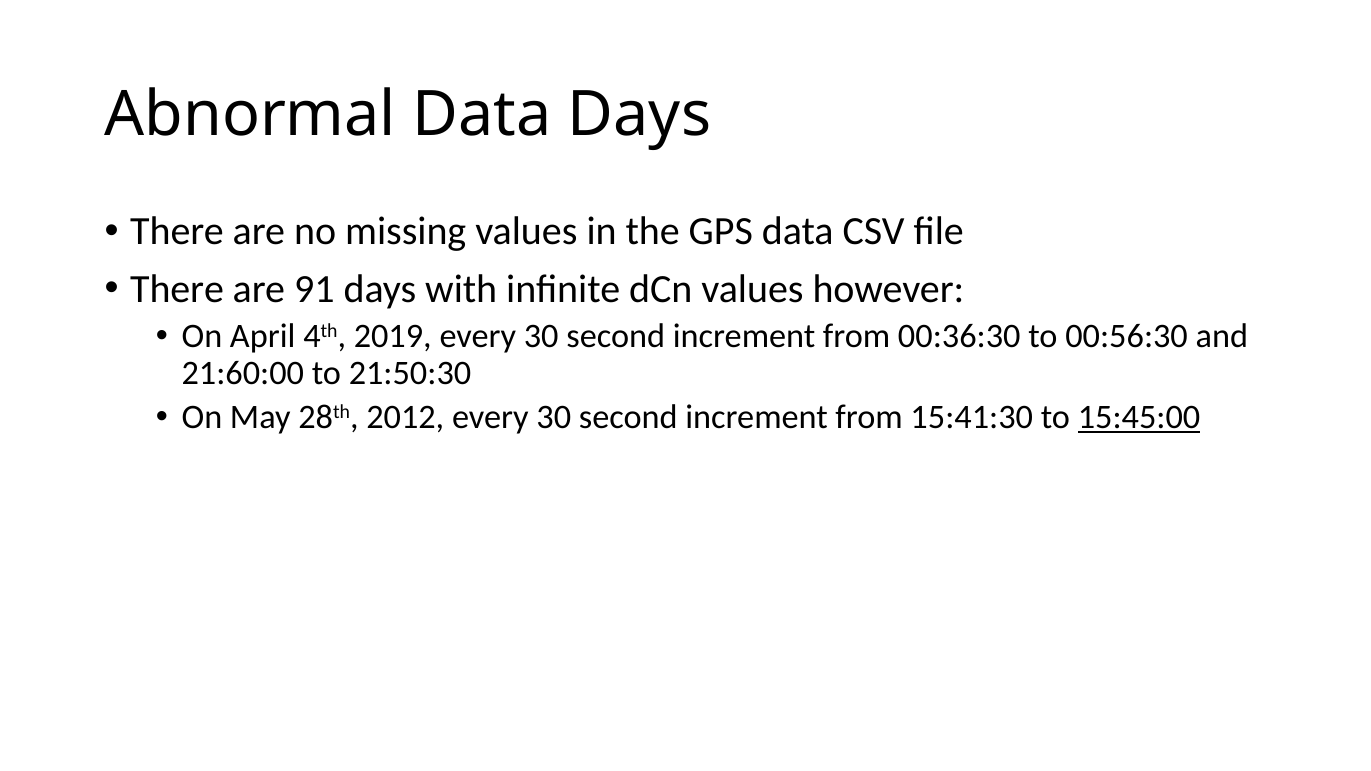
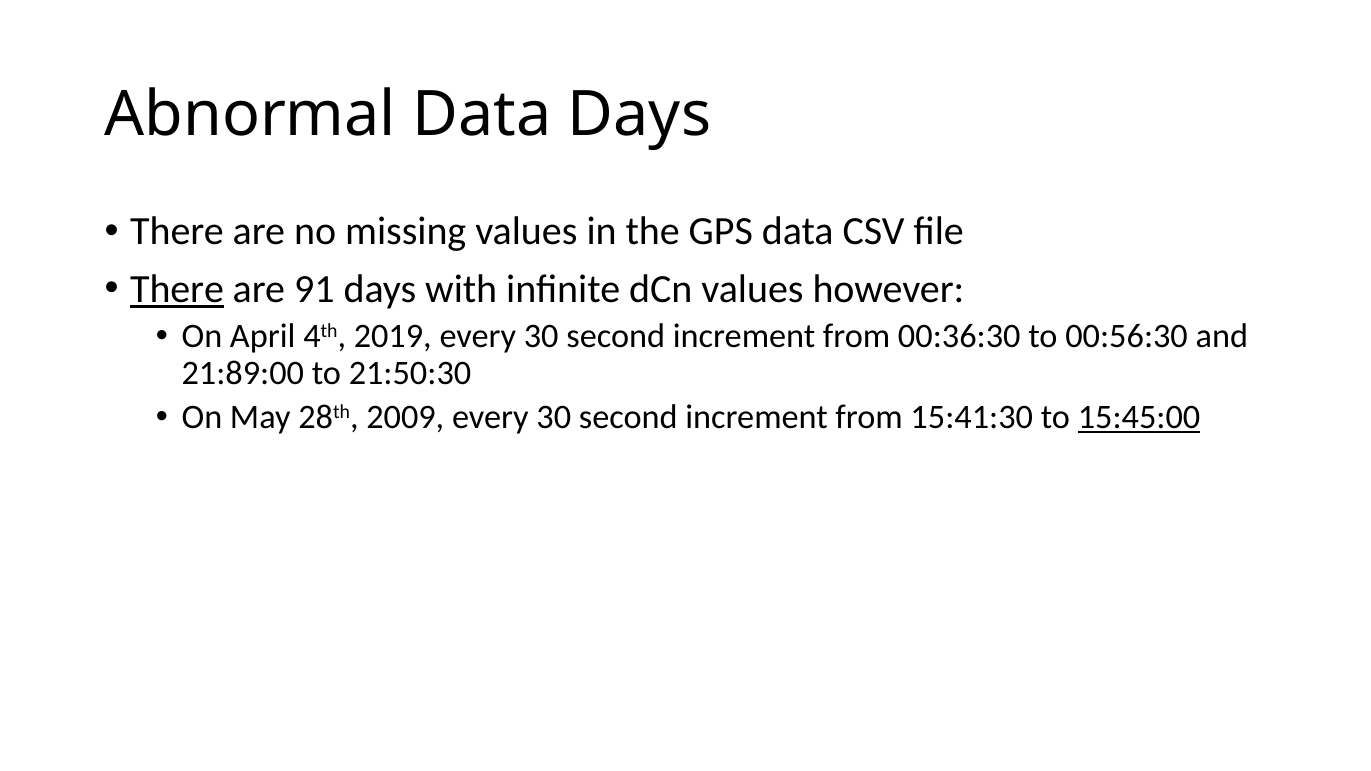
There at (177, 289) underline: none -> present
21:60:00: 21:60:00 -> 21:89:00
2012: 2012 -> 2009
